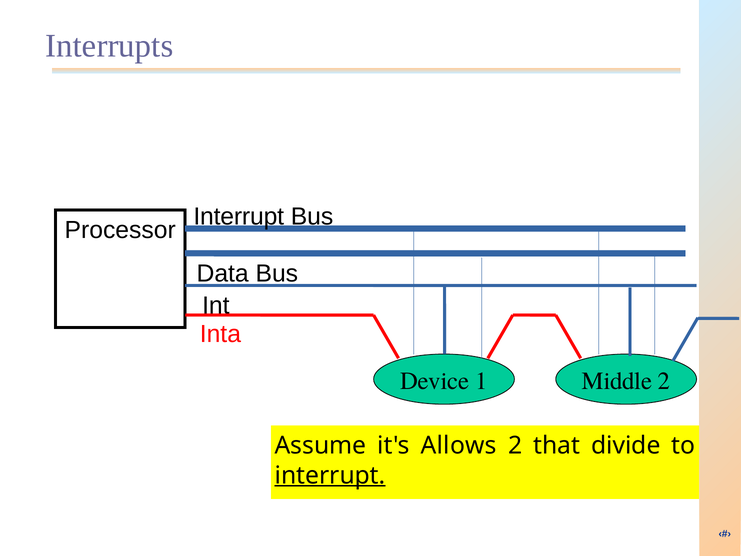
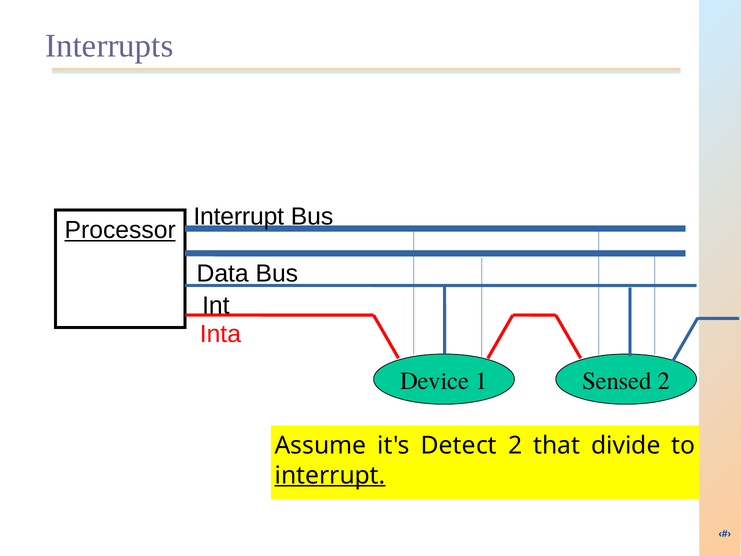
Processor underline: none -> present
Middle: Middle -> Sensed
Allows: Allows -> Detect
